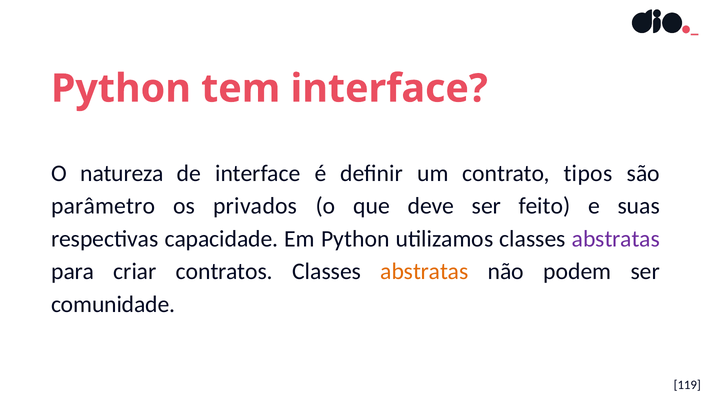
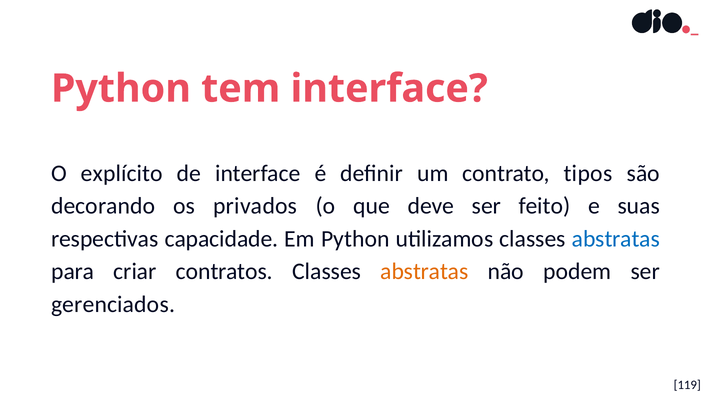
natureza: natureza -> explícito
parâmetro: parâmetro -> decorando
abstratas at (616, 239) colour: purple -> blue
comunidade: comunidade -> gerenciados
